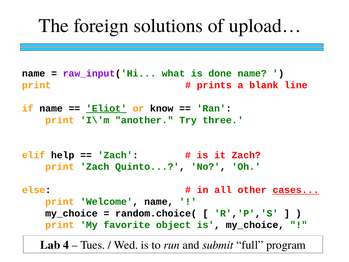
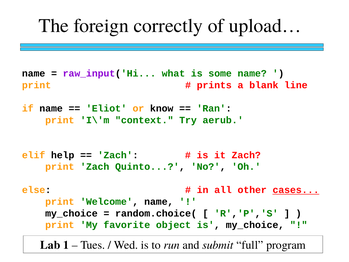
solutions: solutions -> correctly
done: done -> some
Eliot underline: present -> none
another: another -> context
three: three -> aerub
4: 4 -> 1
